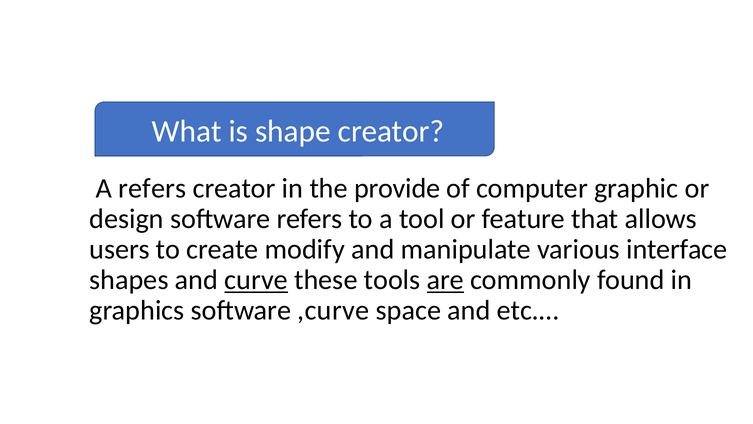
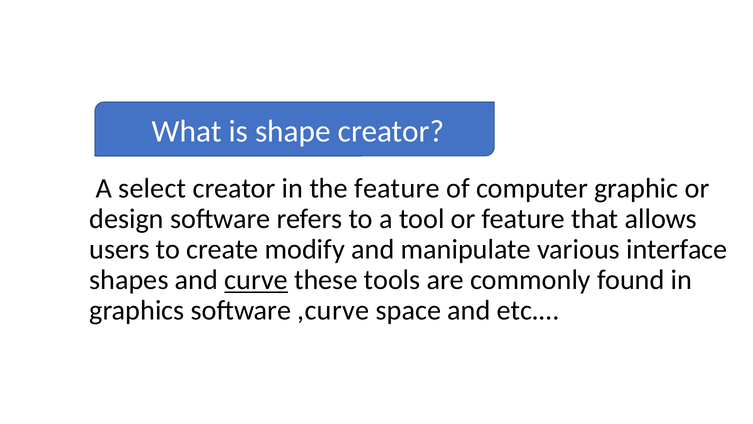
A refers: refers -> select
the provide: provide -> feature
are underline: present -> none
